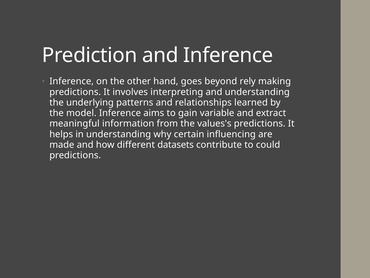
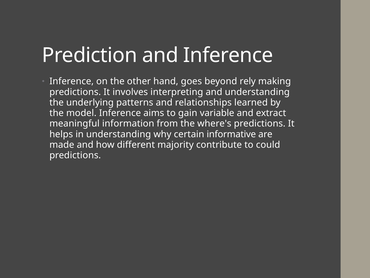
values's: values's -> where's
influencing: influencing -> informative
datasets: datasets -> majority
